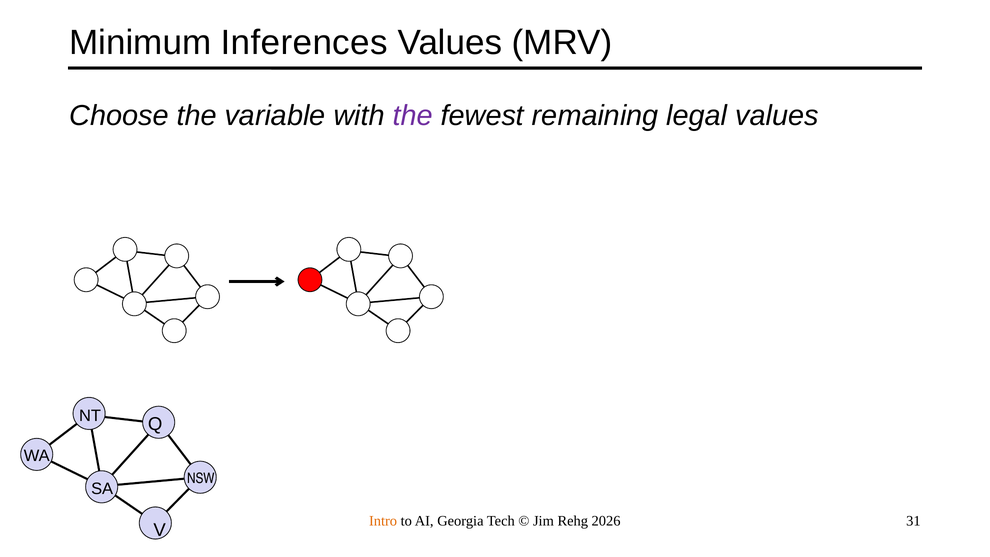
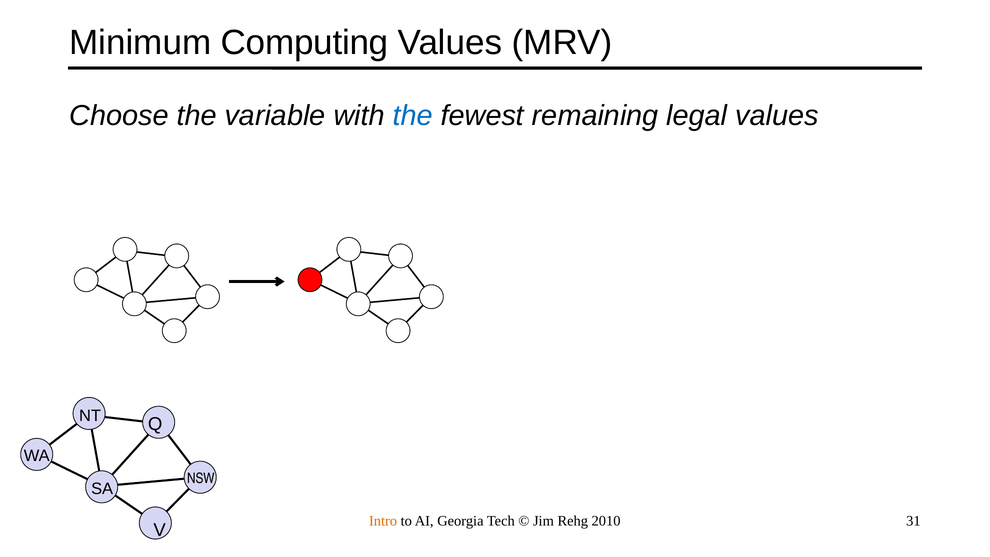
Inferences: Inferences -> Computing
the at (413, 116) colour: purple -> blue
2026: 2026 -> 2010
